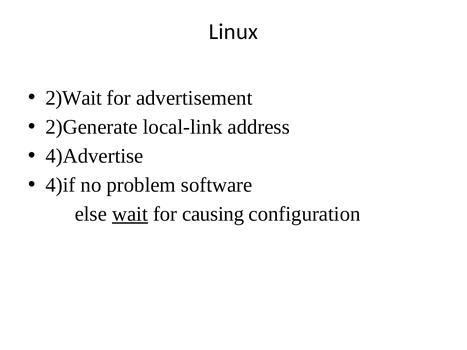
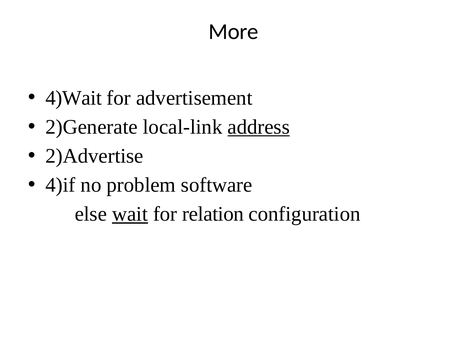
Linux: Linux -> More
2)Wait: 2)Wait -> 4)Wait
address underline: none -> present
4)Advertise: 4)Advertise -> 2)Advertise
causing: causing -> relation
